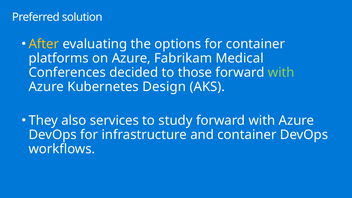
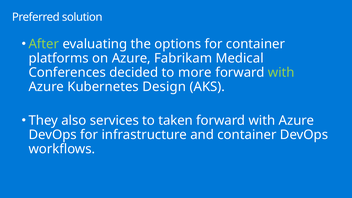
After colour: yellow -> light green
those: those -> more
study: study -> taken
